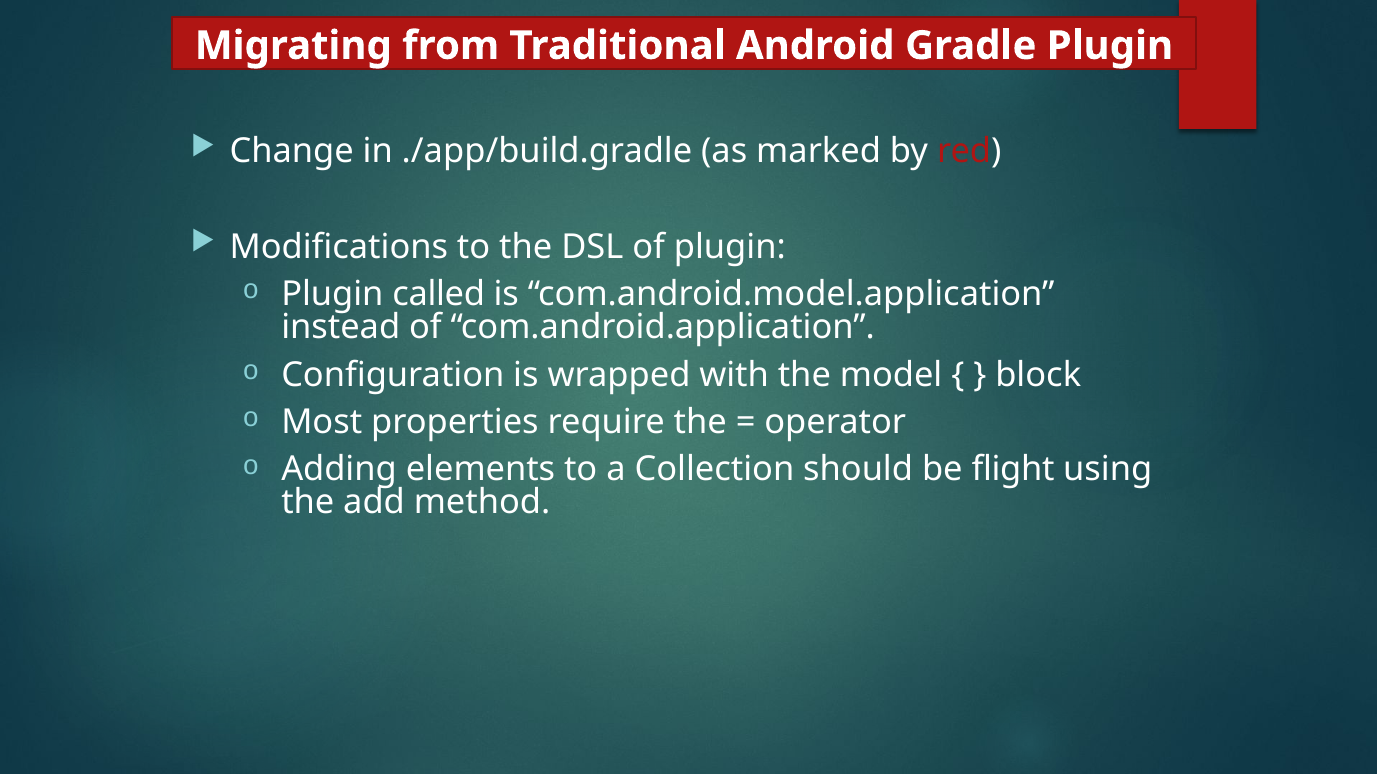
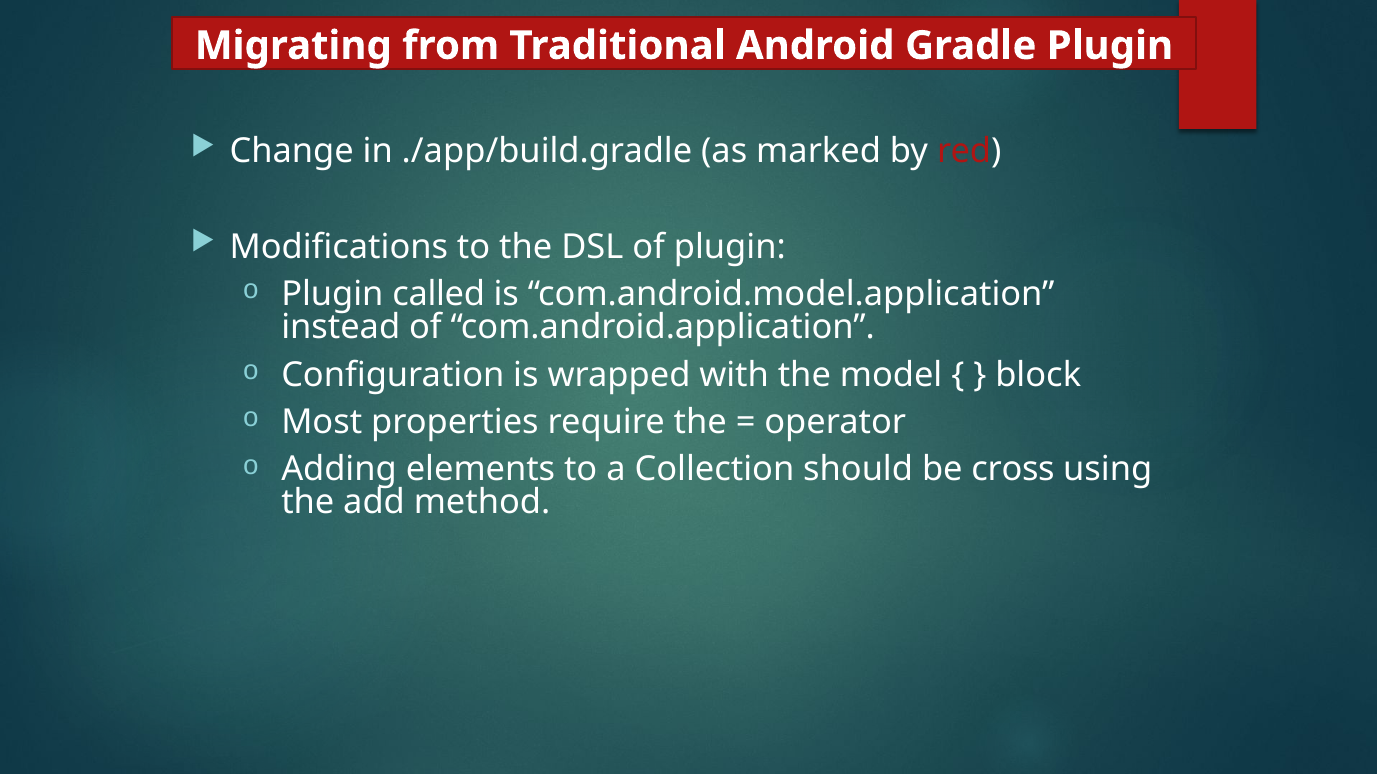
flight: flight -> cross
